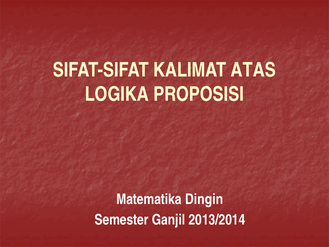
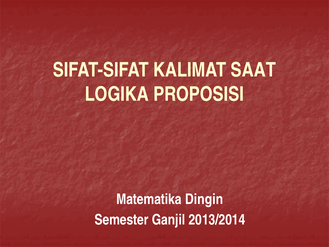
ATAS: ATAS -> SAAT
